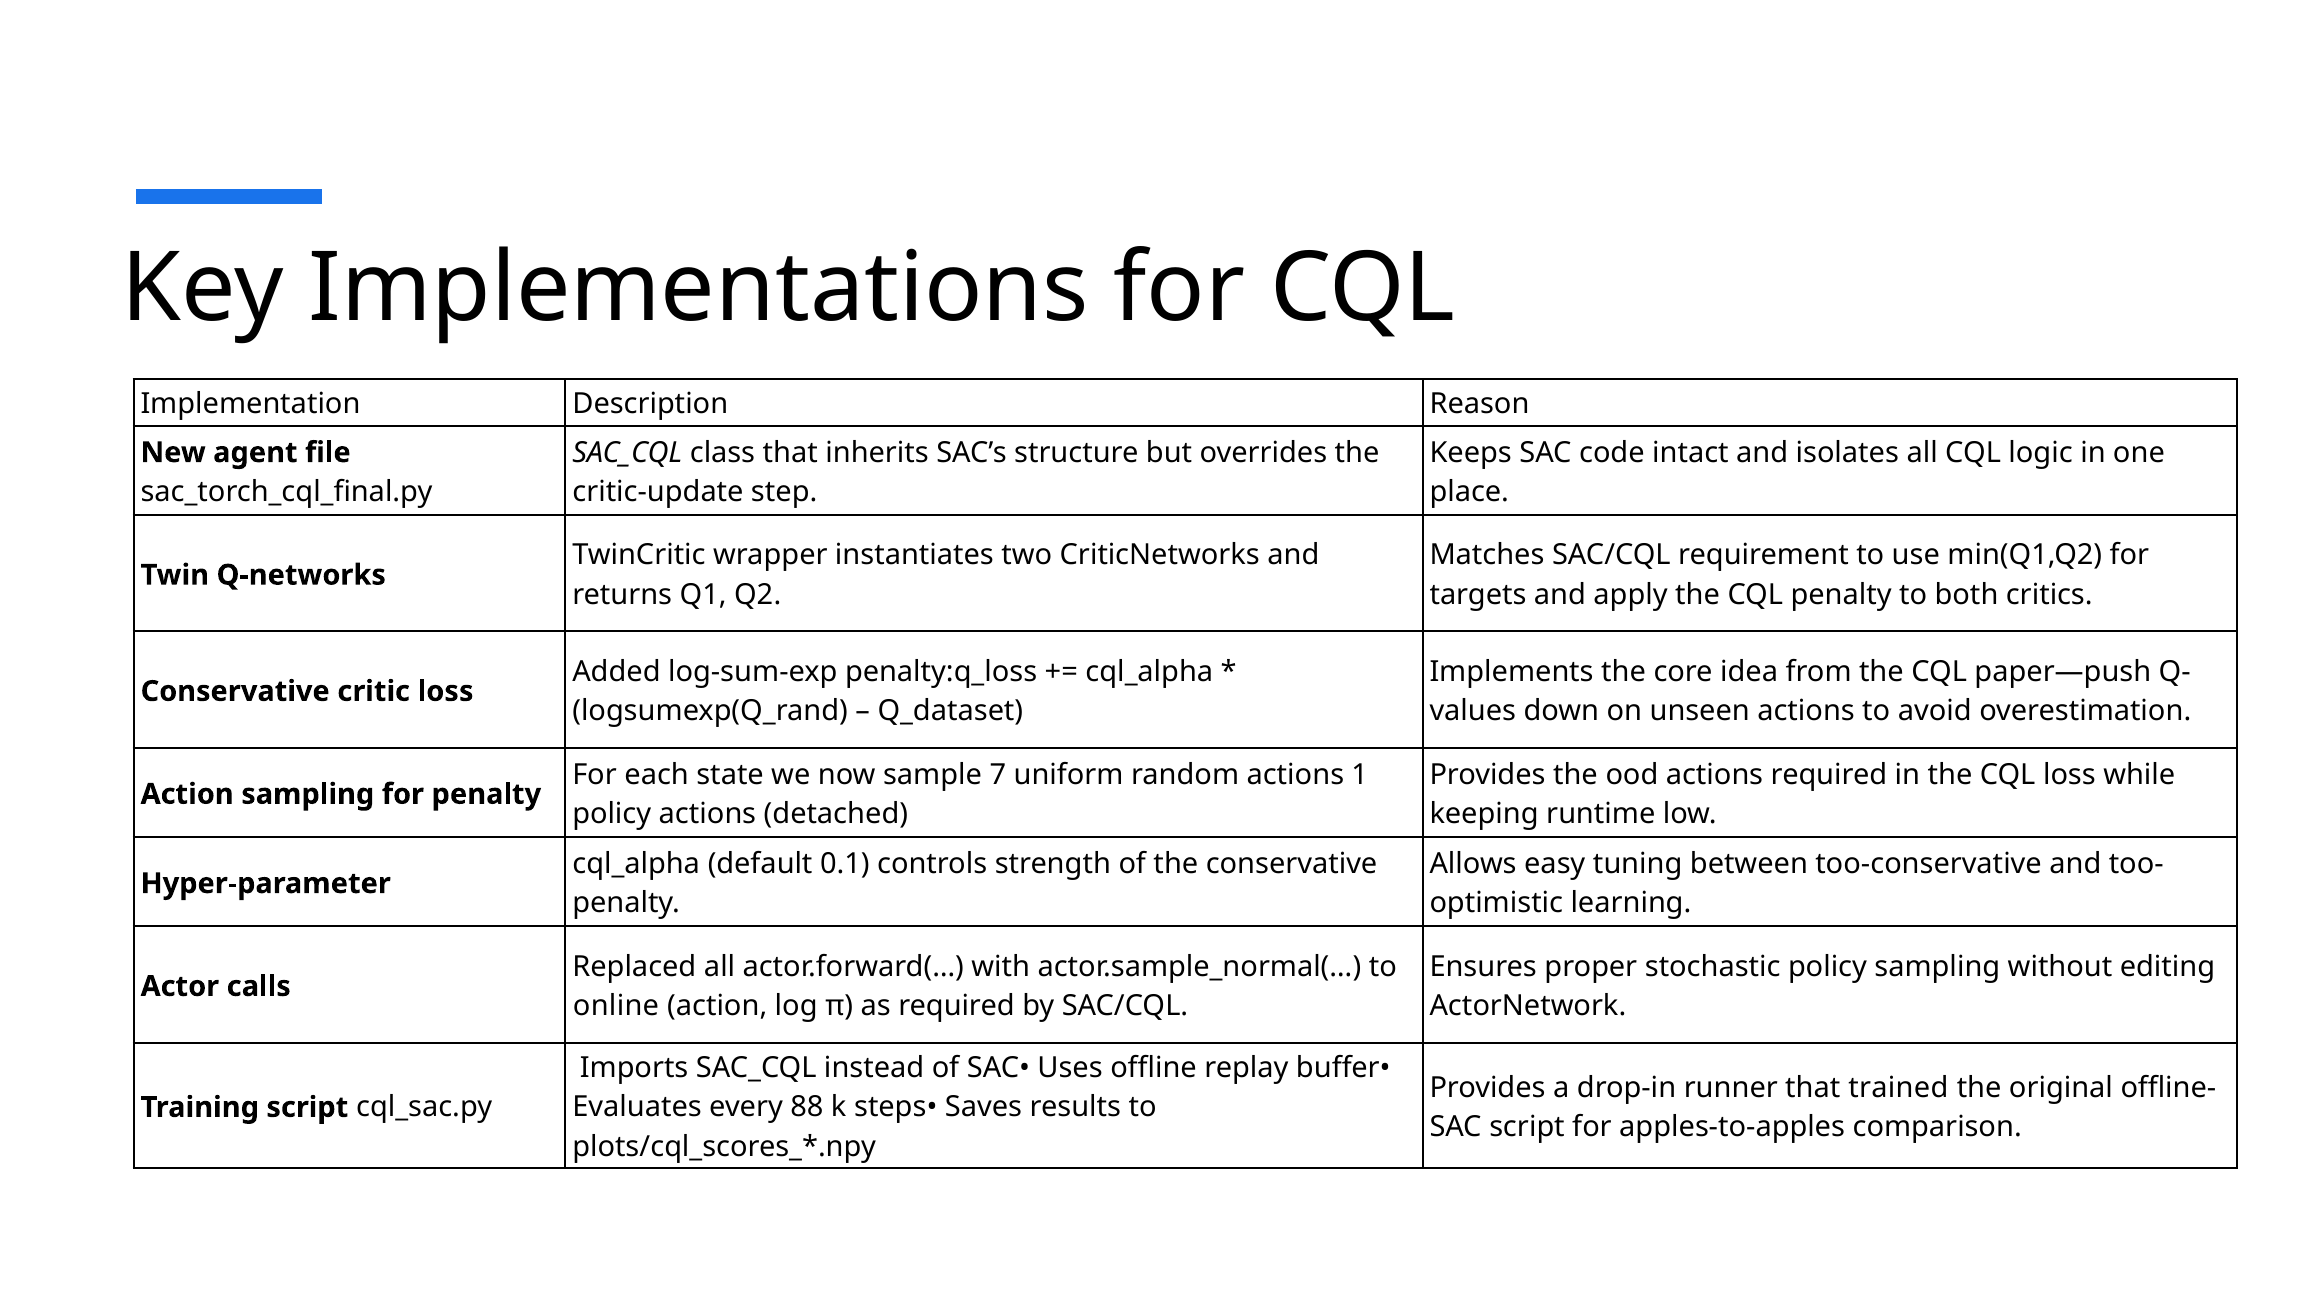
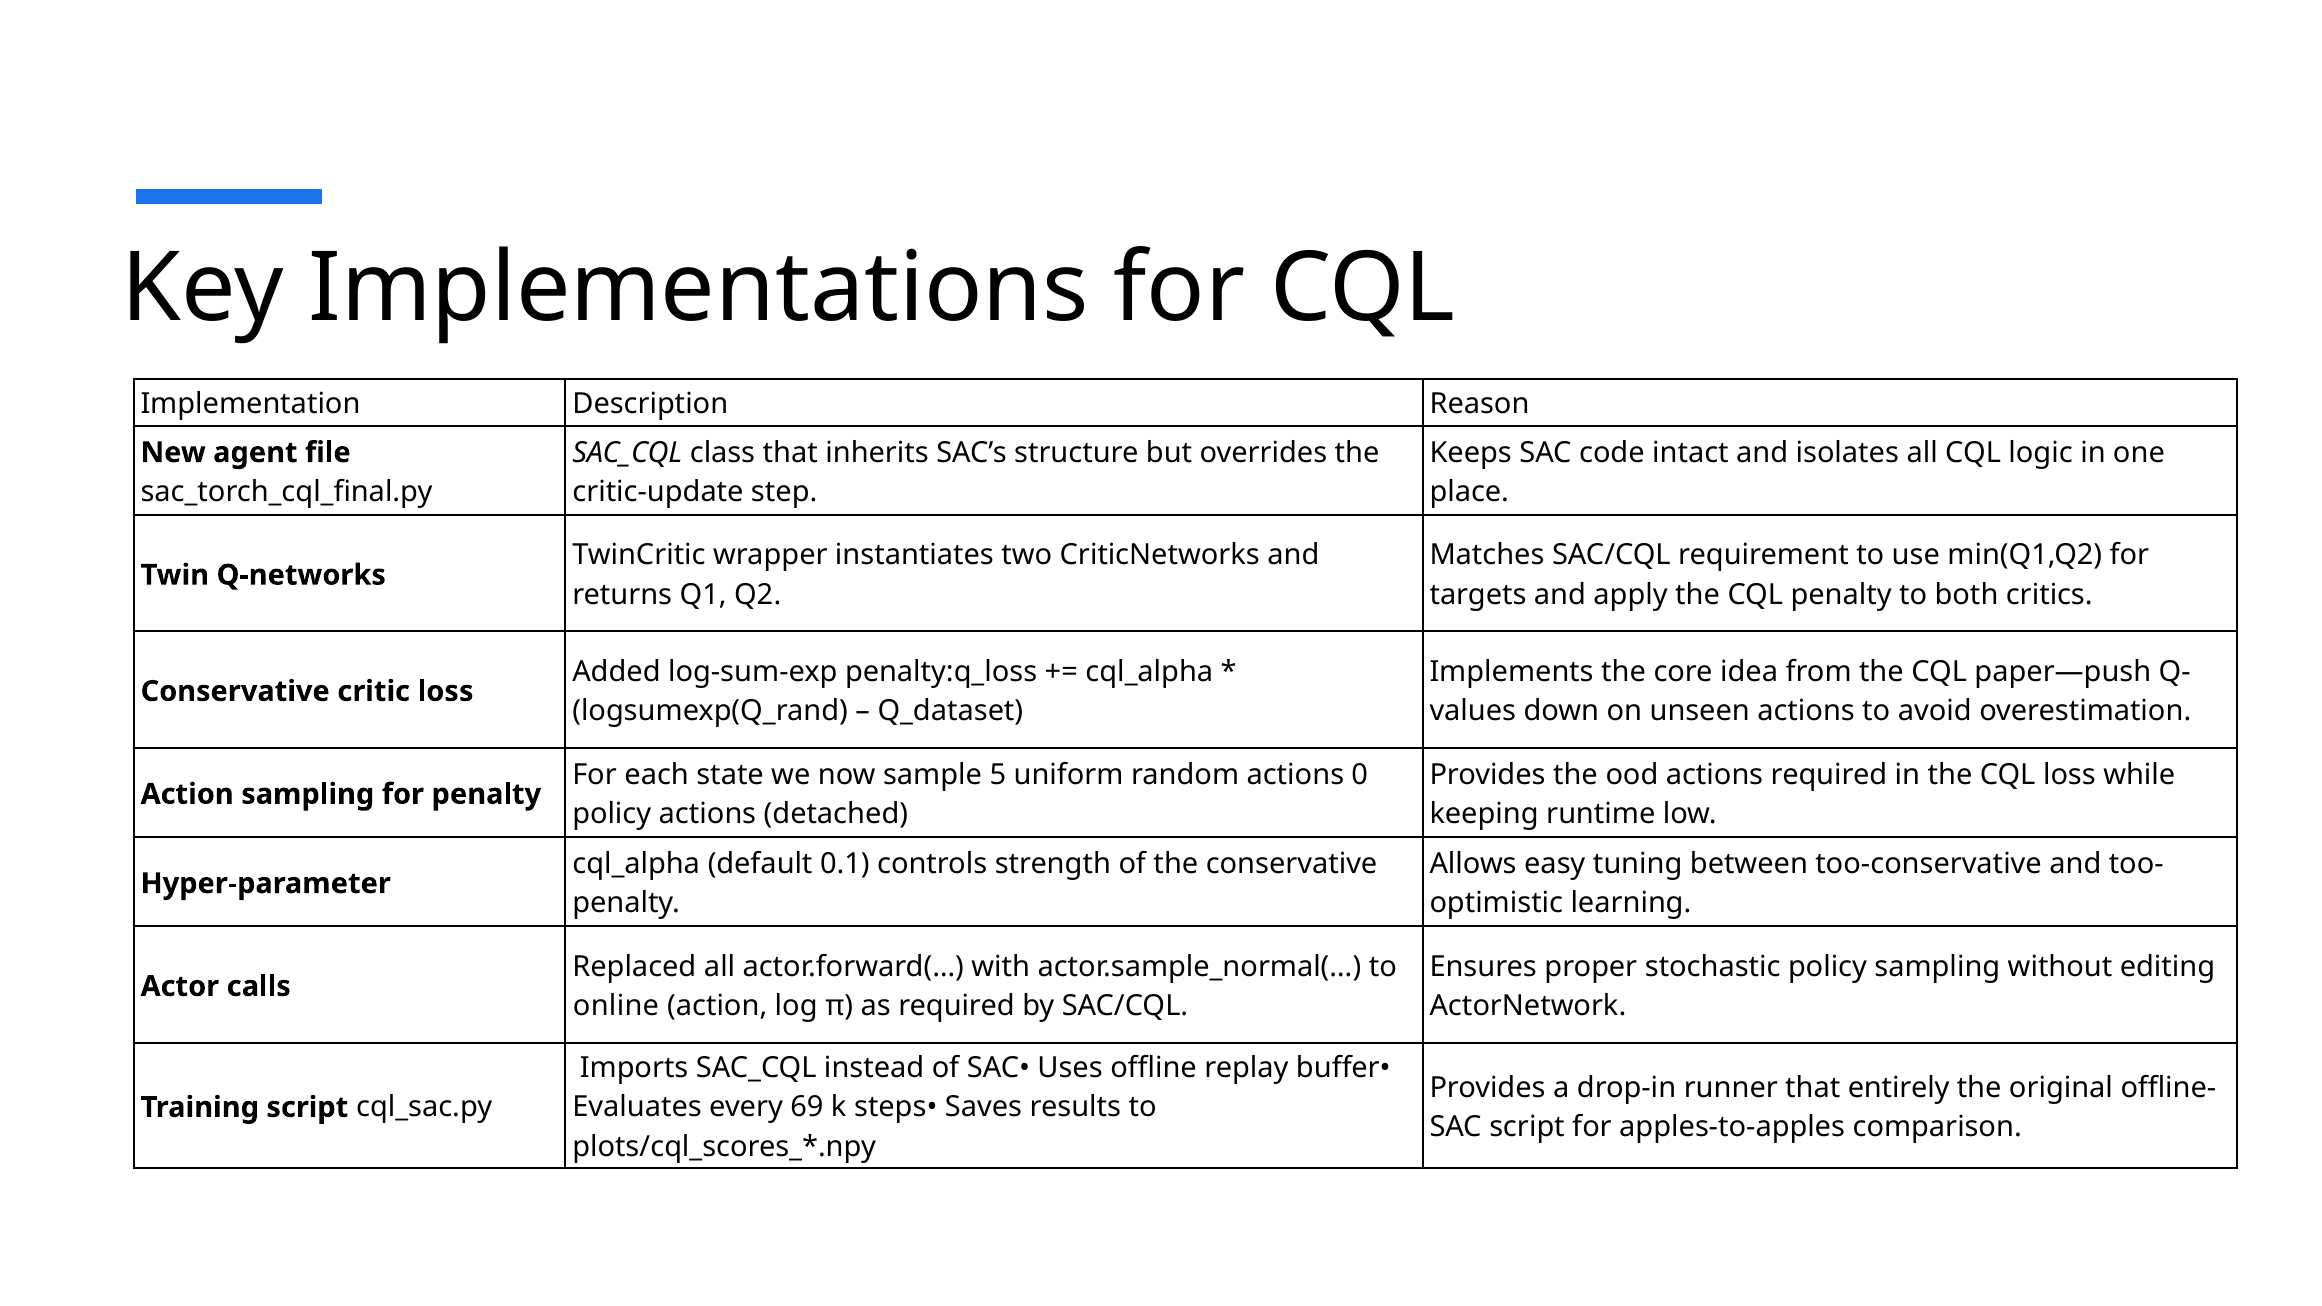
7: 7 -> 5
1: 1 -> 0
trained: trained -> entirely
88: 88 -> 69
